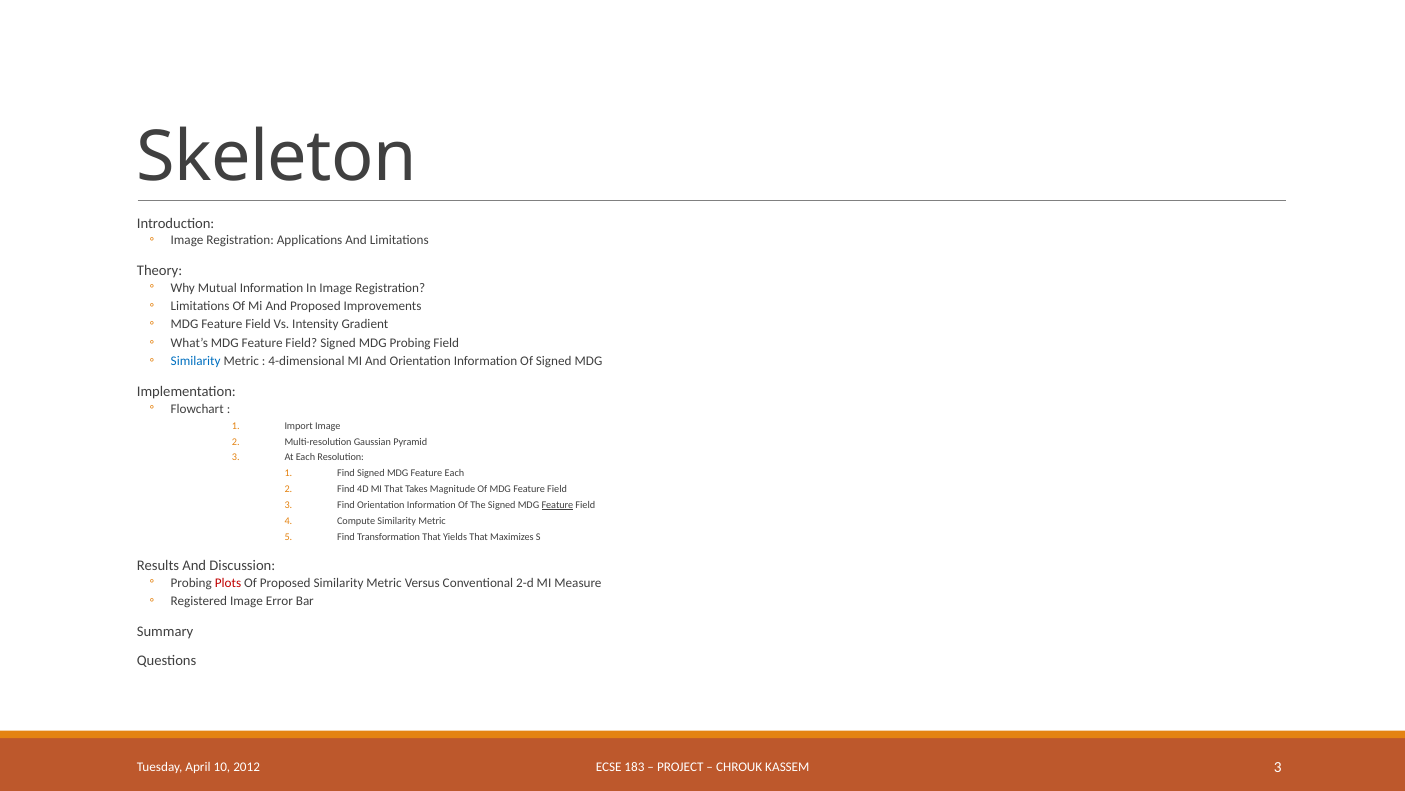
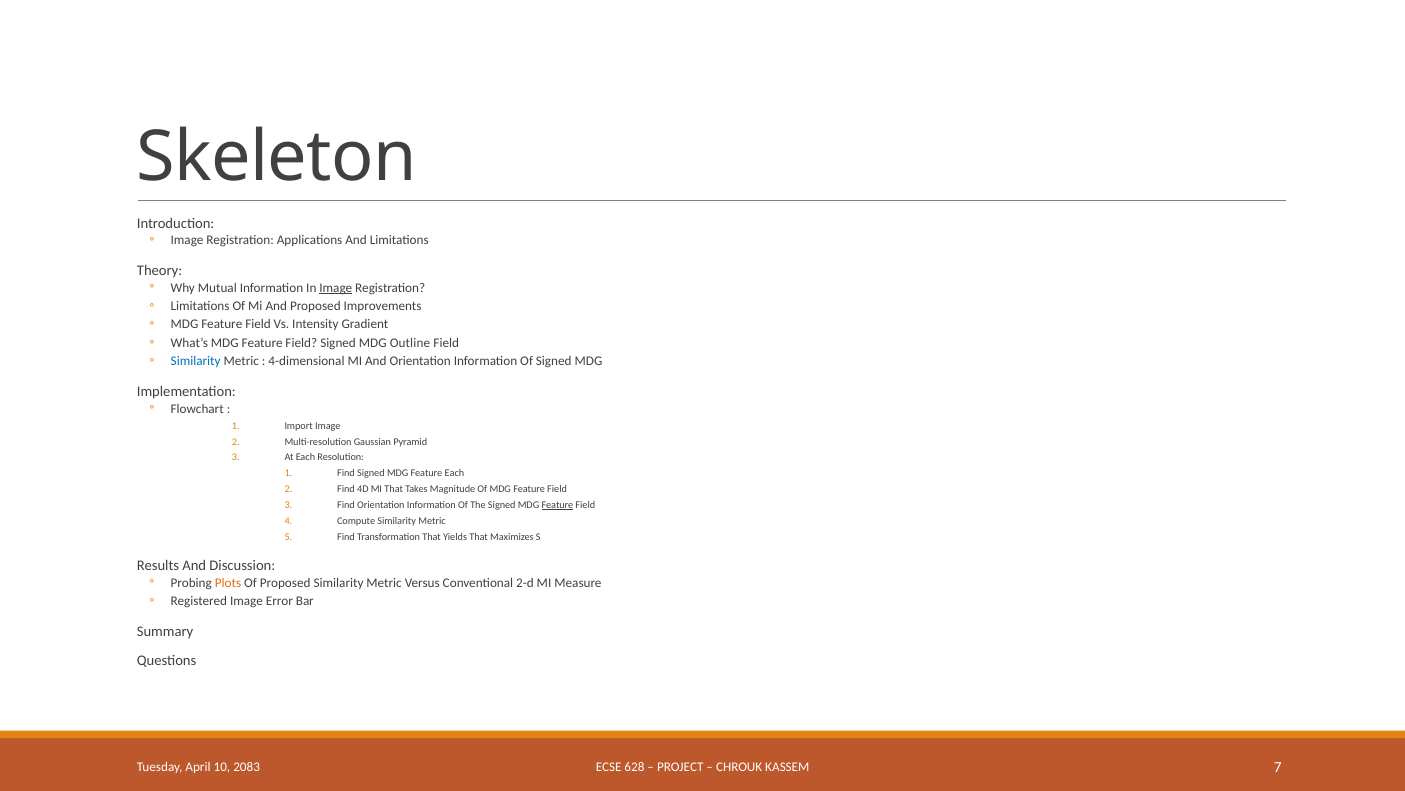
Image at (336, 287) underline: none -> present
MDG Probing: Probing -> Outline
Plots colour: red -> orange
2012: 2012 -> 2083
183: 183 -> 628
KASSEM 3: 3 -> 7
